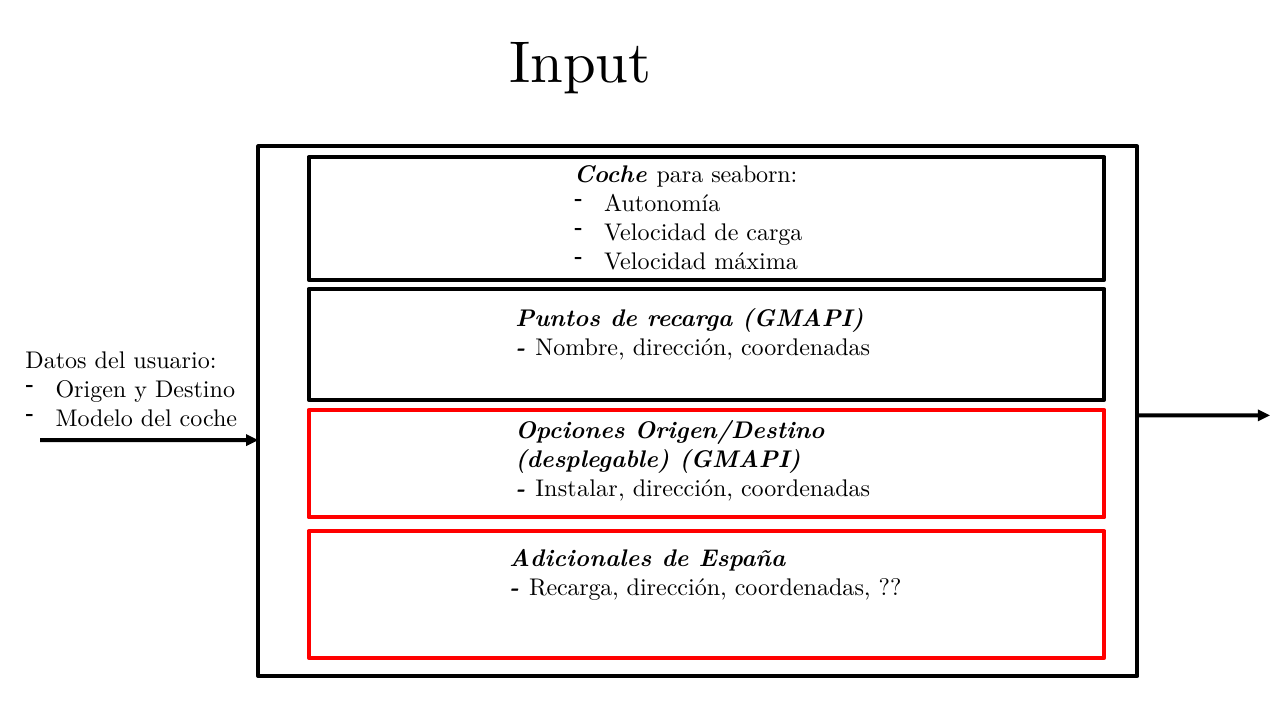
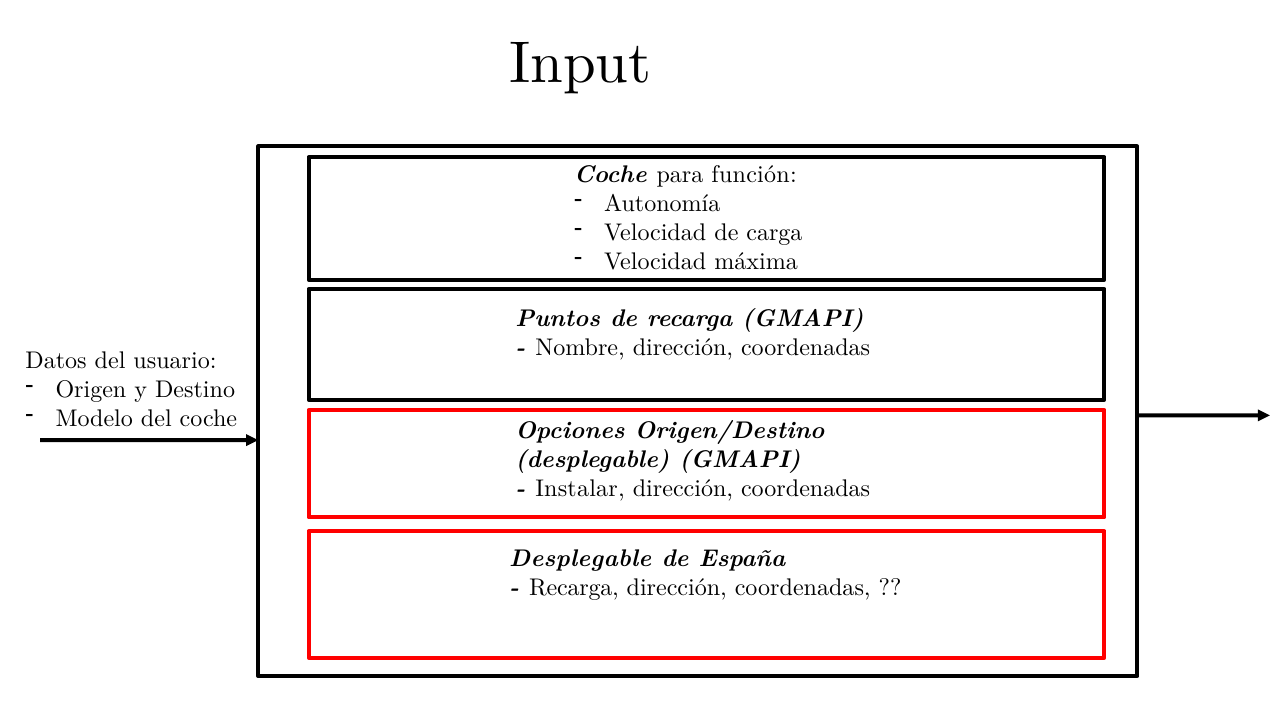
seaborn: seaborn -> función
Adicionales at (580, 559): Adicionales -> Desplegable
